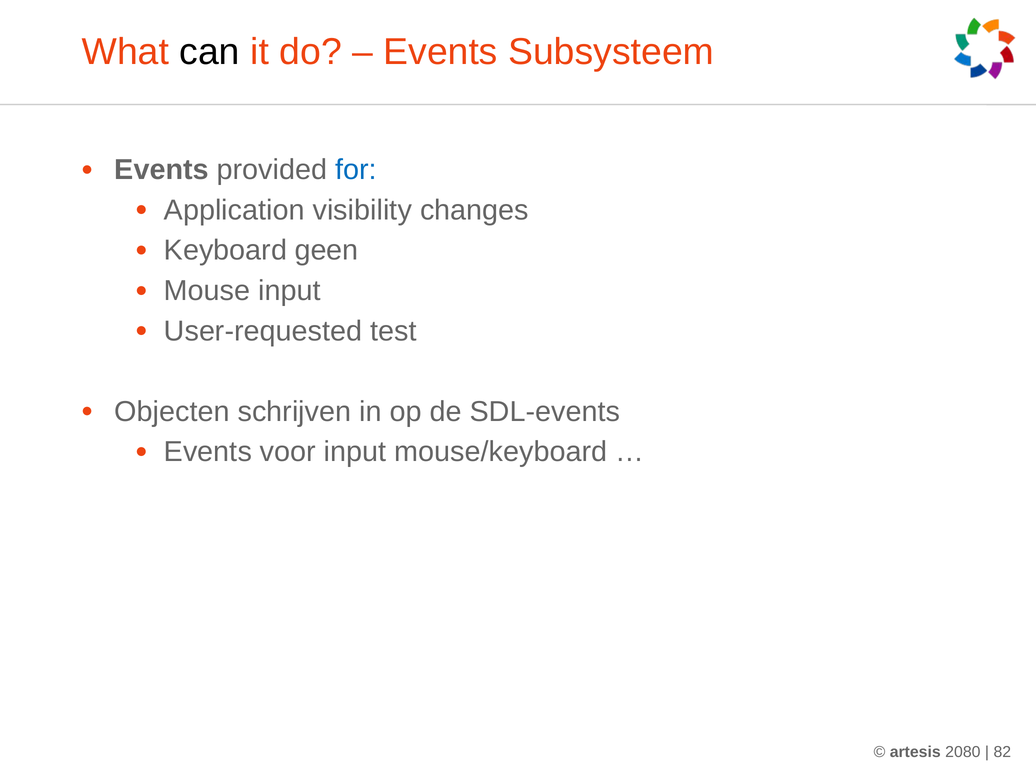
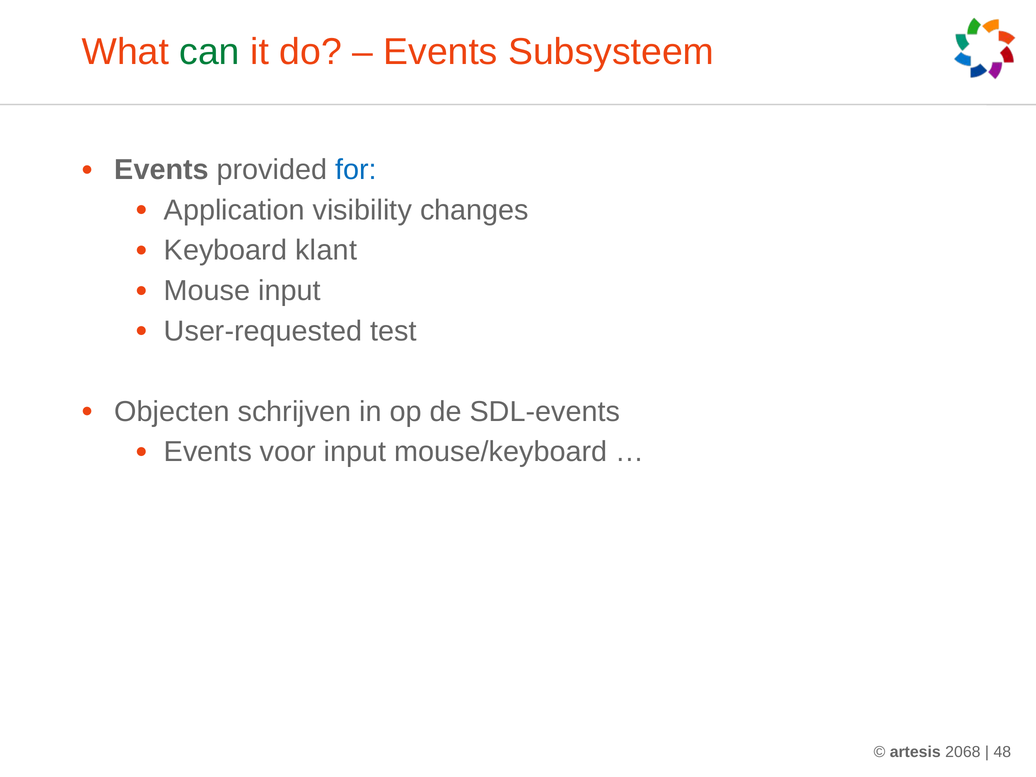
can colour: black -> green
geen: geen -> klant
2080: 2080 -> 2068
82: 82 -> 48
